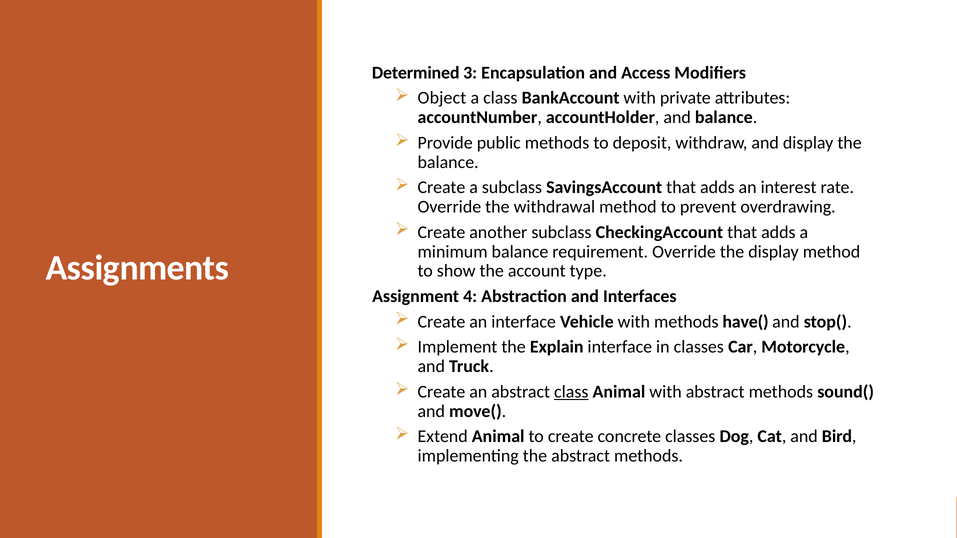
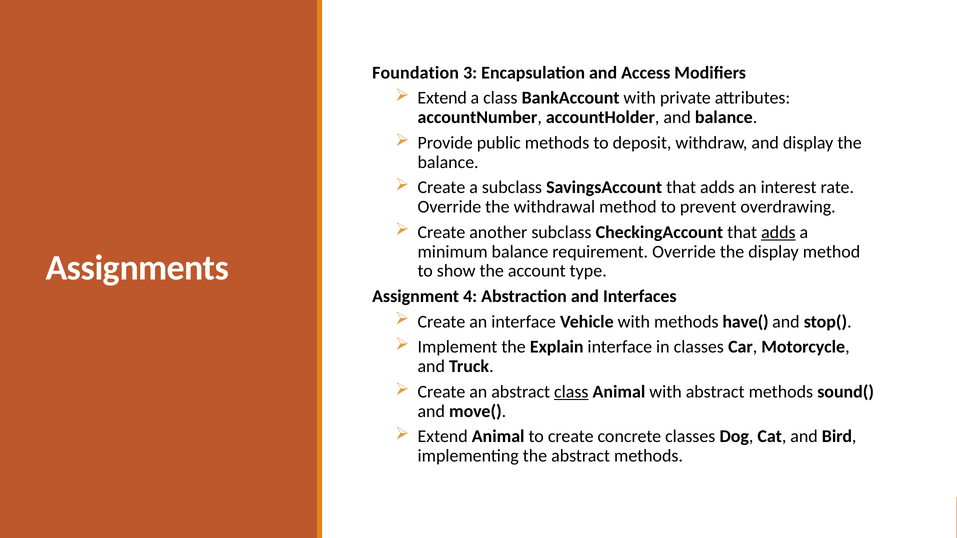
Determined: Determined -> Foundation
Object at (442, 98): Object -> Extend
adds at (778, 232) underline: none -> present
